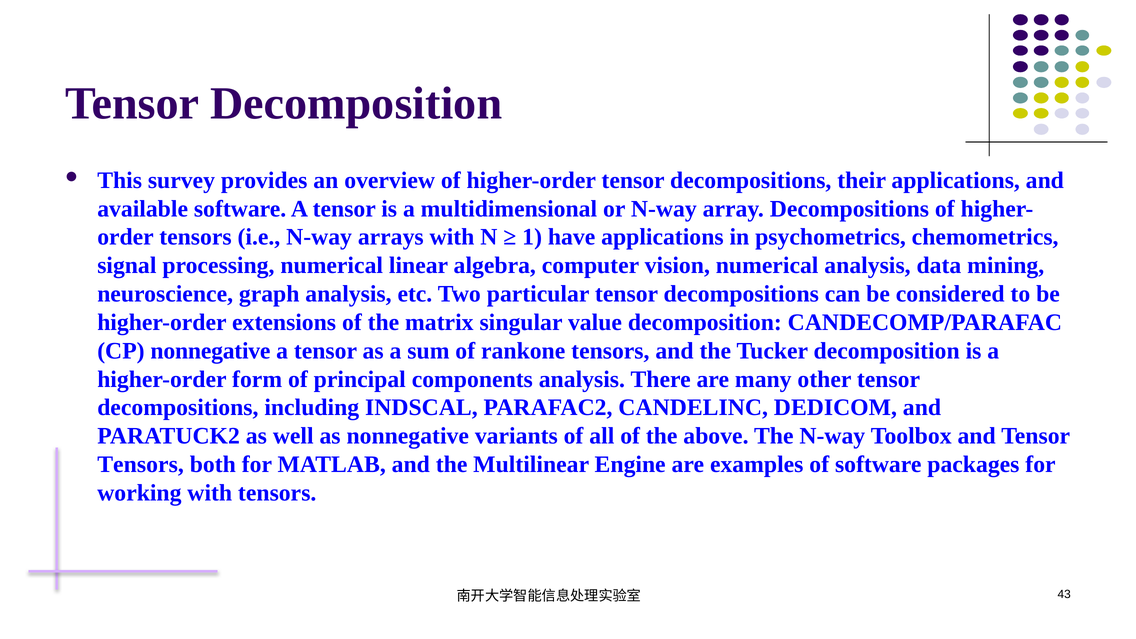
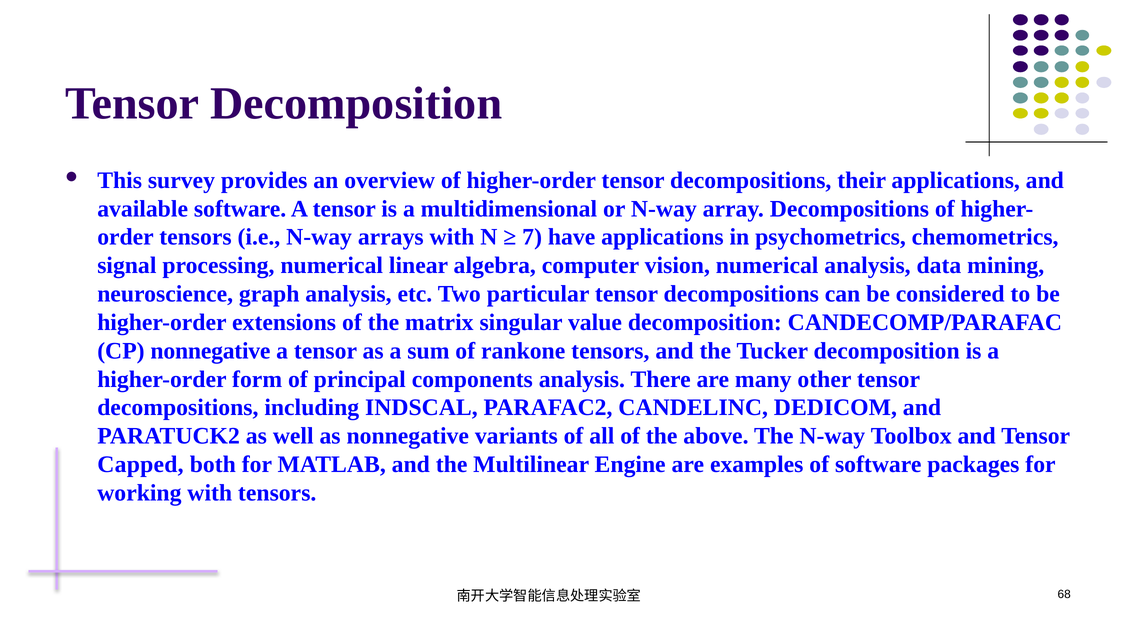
1: 1 -> 7
Tensors at (141, 464): Tensors -> Capped
43: 43 -> 68
